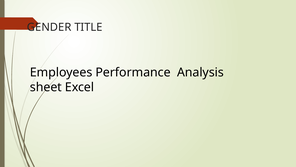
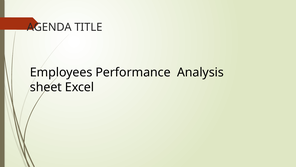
GENDER: GENDER -> AGENDA
